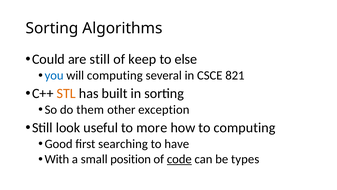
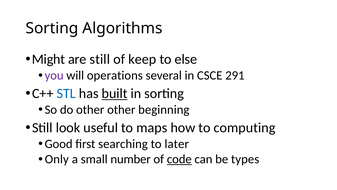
Could: Could -> Might
you colour: blue -> purple
will computing: computing -> operations
821: 821 -> 291
STL colour: orange -> blue
built underline: none -> present
do them: them -> other
exception: exception -> beginning
more: more -> maps
have: have -> later
With: With -> Only
position: position -> number
